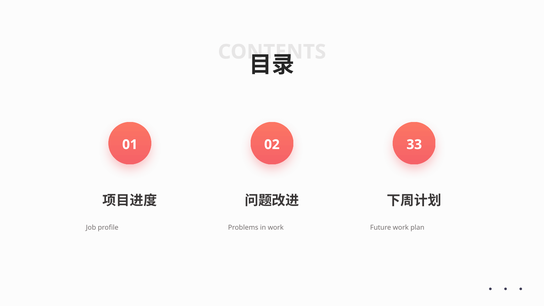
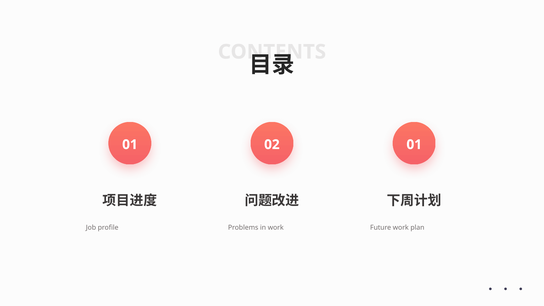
02 33: 33 -> 01
